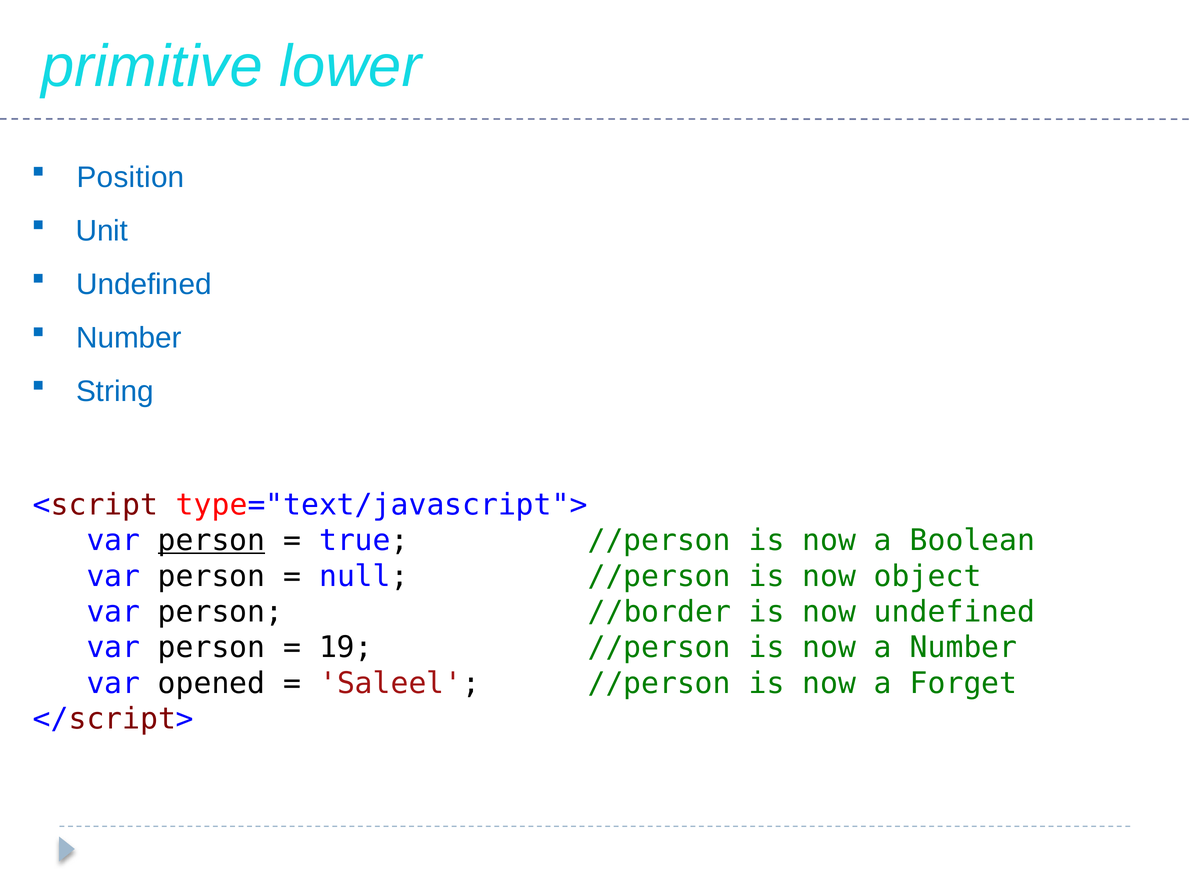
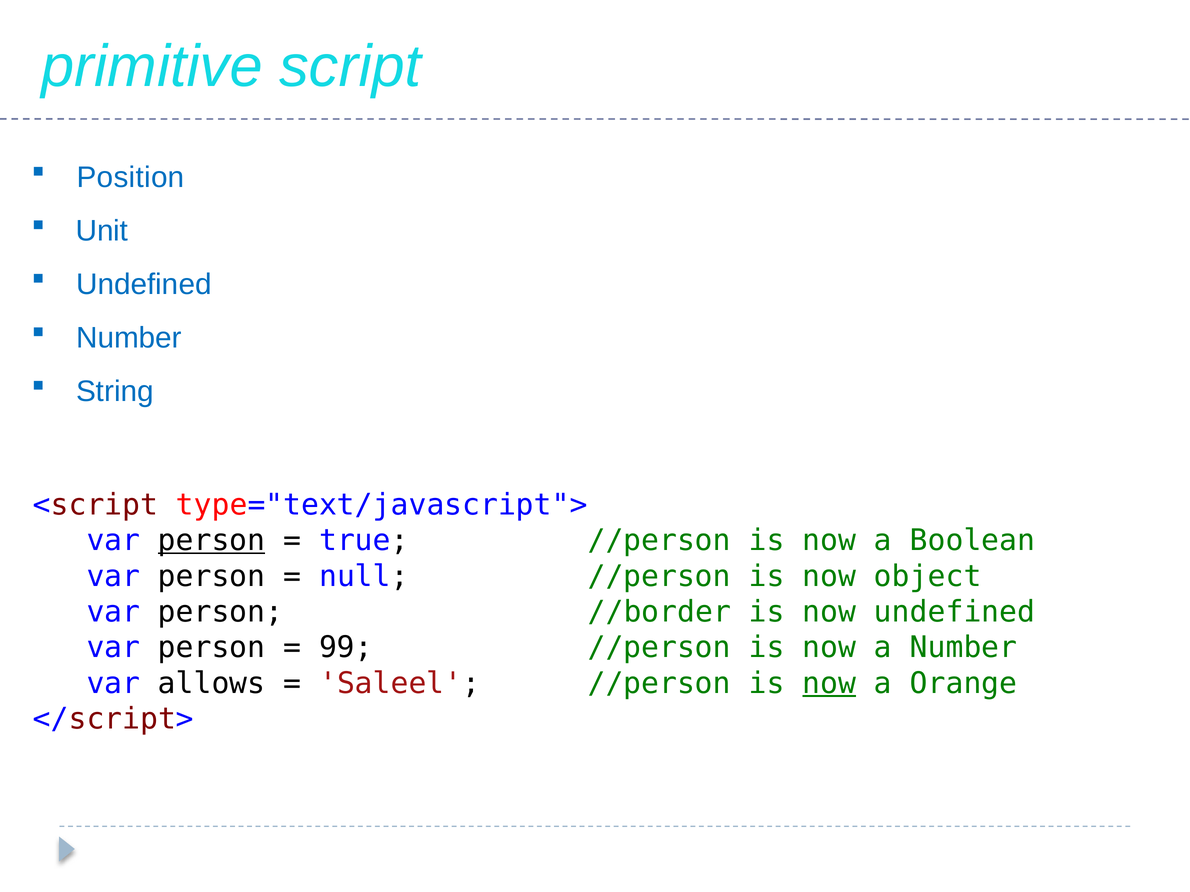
lower: lower -> script
19: 19 -> 99
opened: opened -> allows
now at (829, 684) underline: none -> present
Forget: Forget -> Orange
